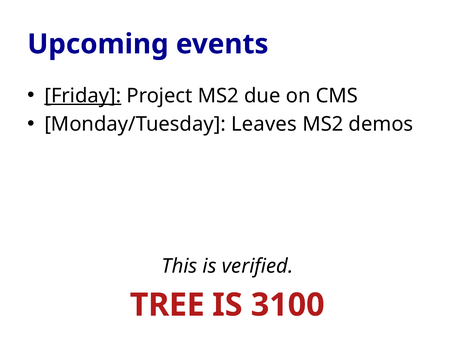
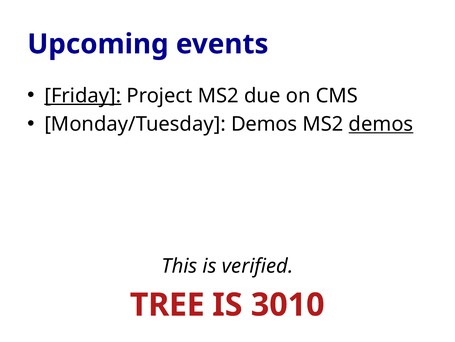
Monday/Tuesday Leaves: Leaves -> Demos
demos at (381, 124) underline: none -> present
3100: 3100 -> 3010
